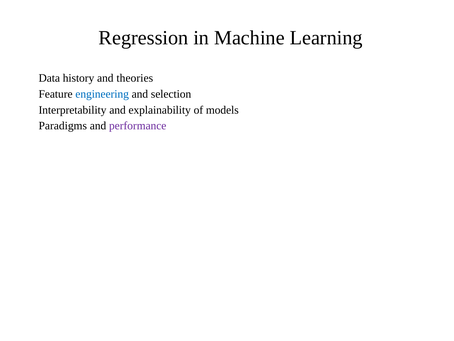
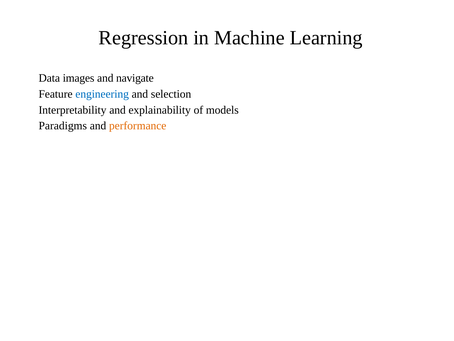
history: history -> images
theories: theories -> navigate
performance colour: purple -> orange
